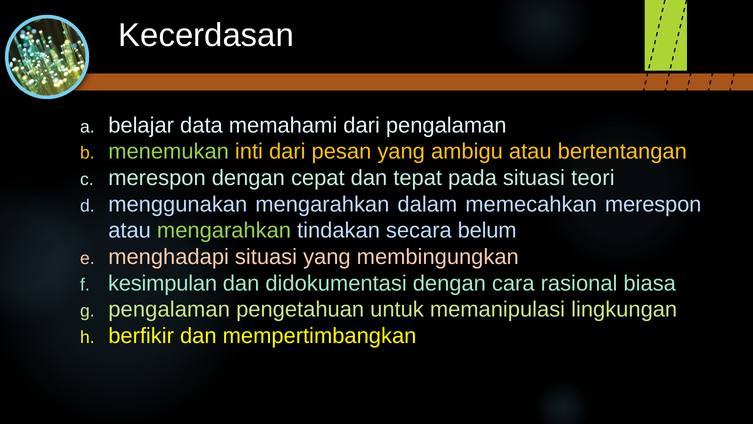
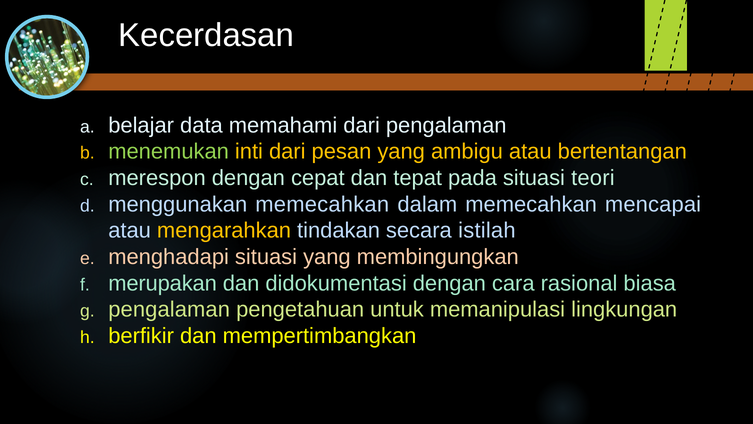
menggunakan mengarahkan: mengarahkan -> memecahkan
memecahkan merespon: merespon -> mencapai
mengarahkan at (224, 230) colour: light green -> yellow
belum: belum -> istilah
kesimpulan: kesimpulan -> merupakan
